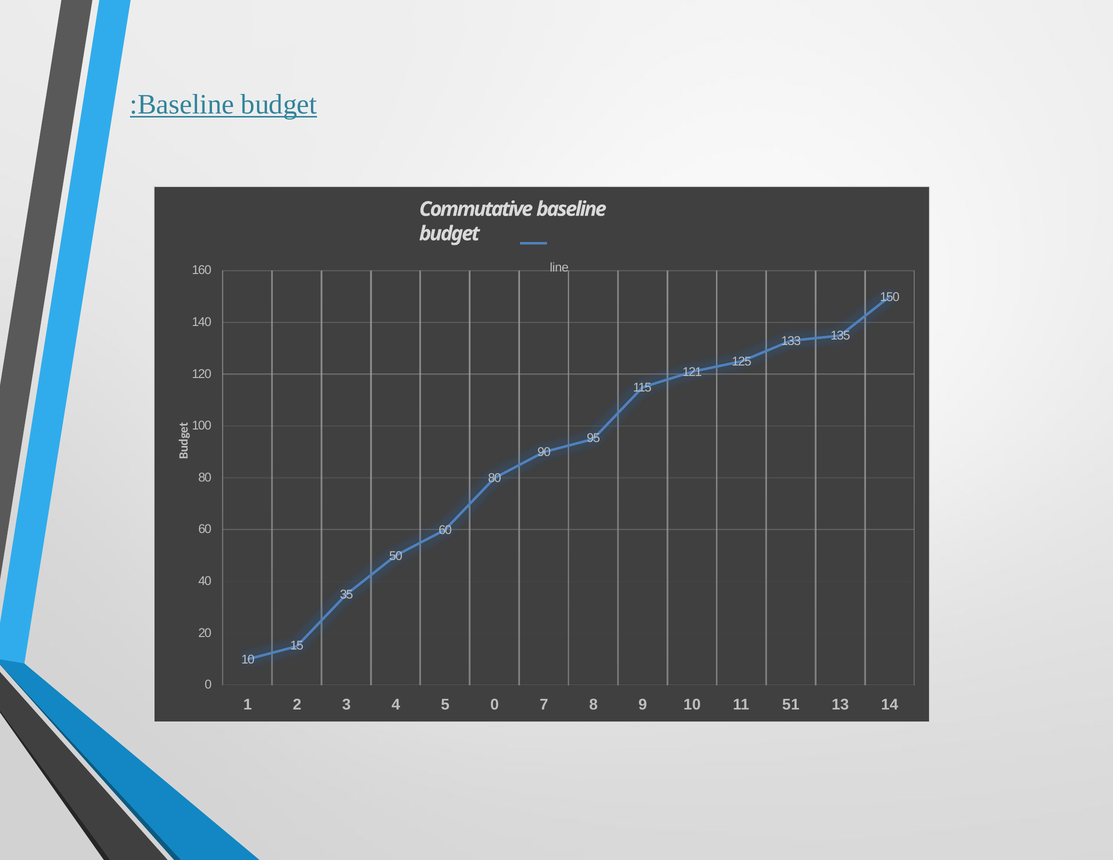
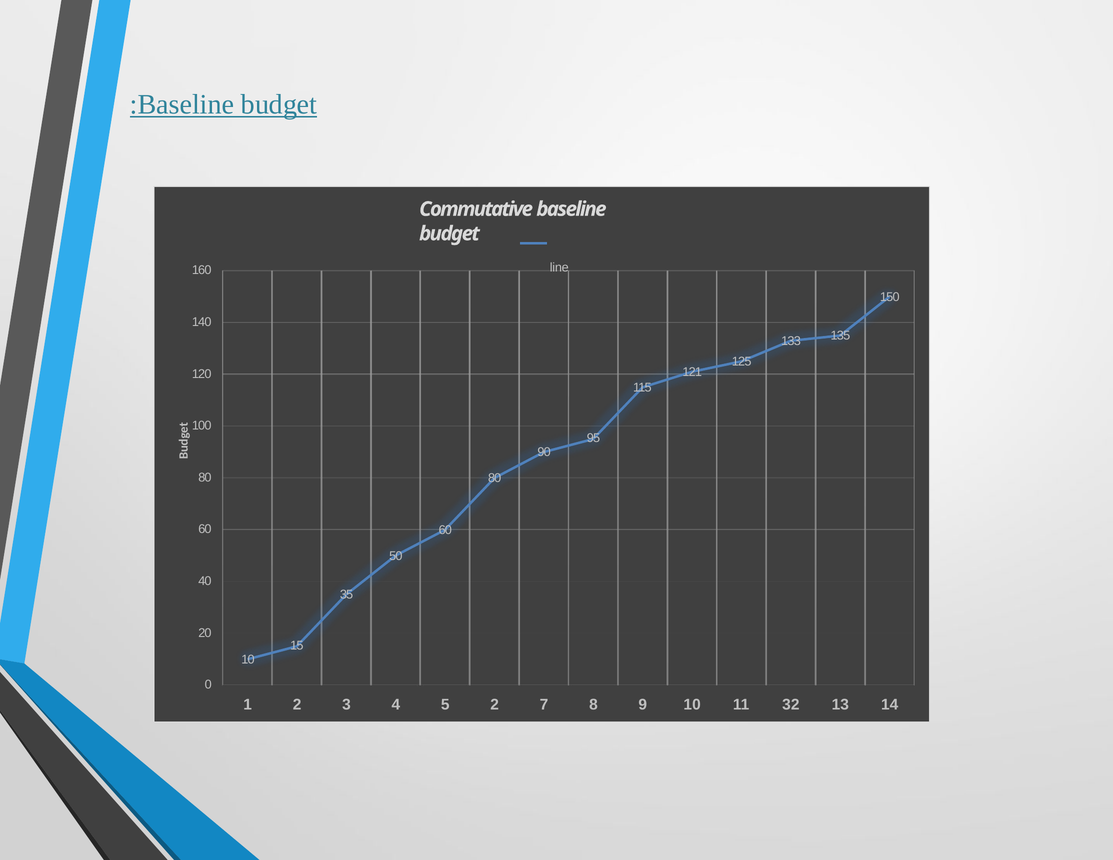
5 0: 0 -> 2
51: 51 -> 32
